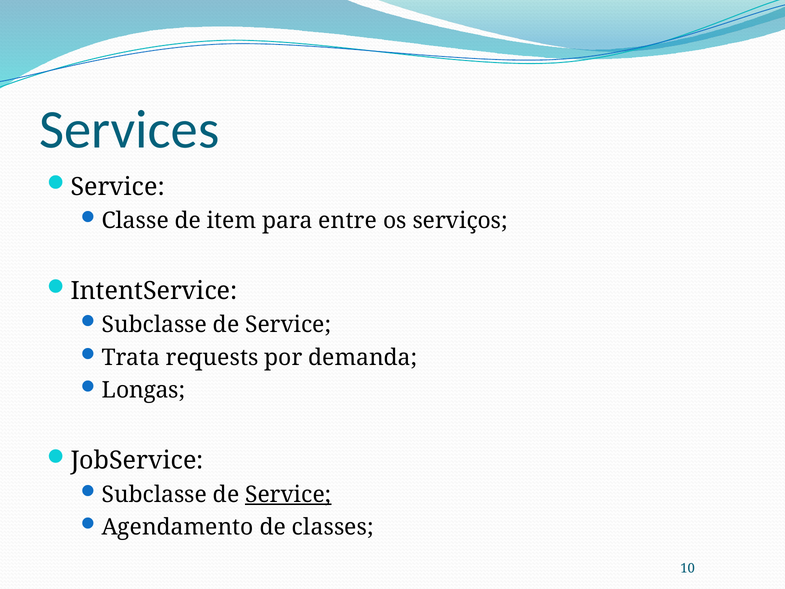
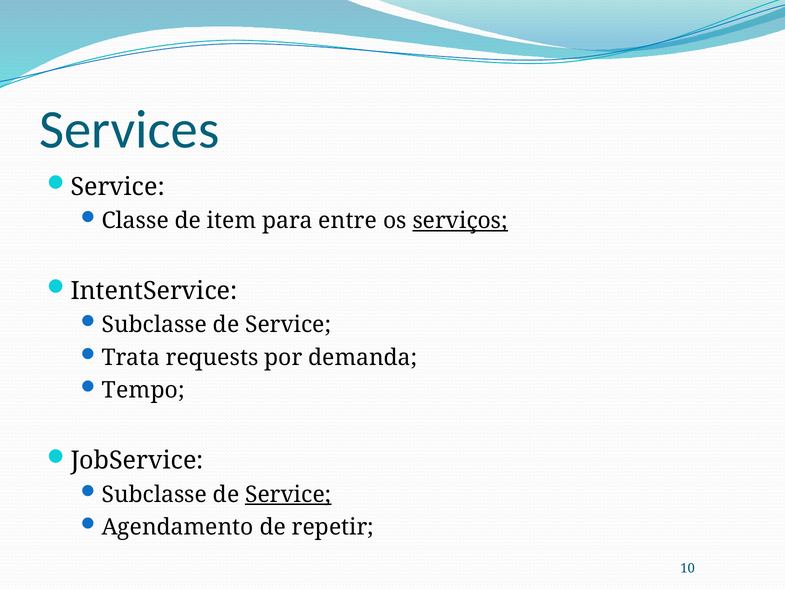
serviços underline: none -> present
Longas: Longas -> Tempo
classes: classes -> repetir
